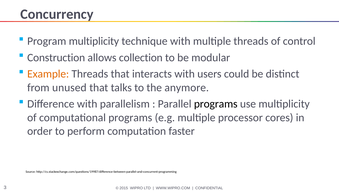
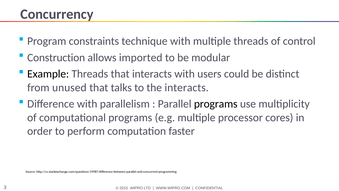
Program multiplicity: multiplicity -> constraints
collection: collection -> imported
Example colour: orange -> black
the anymore: anymore -> interacts
